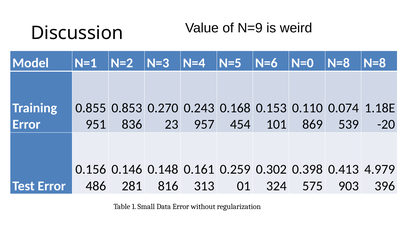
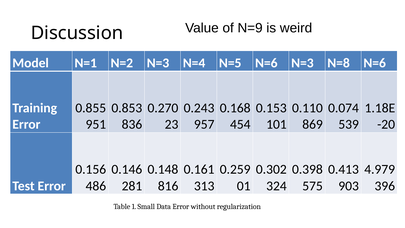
N=6 N=0: N=0 -> N=3
N=8 N=8: N=8 -> N=6
